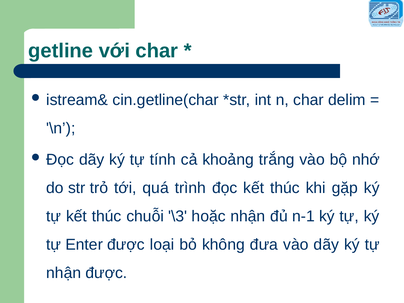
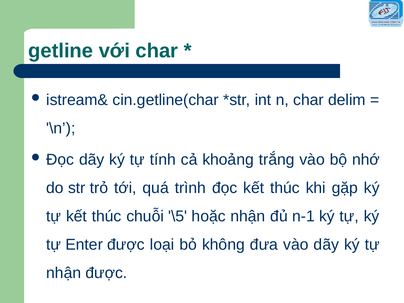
\3: \3 -> \5
